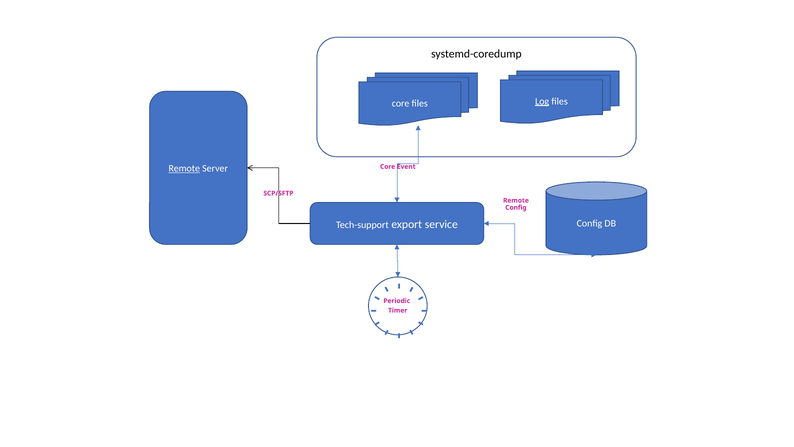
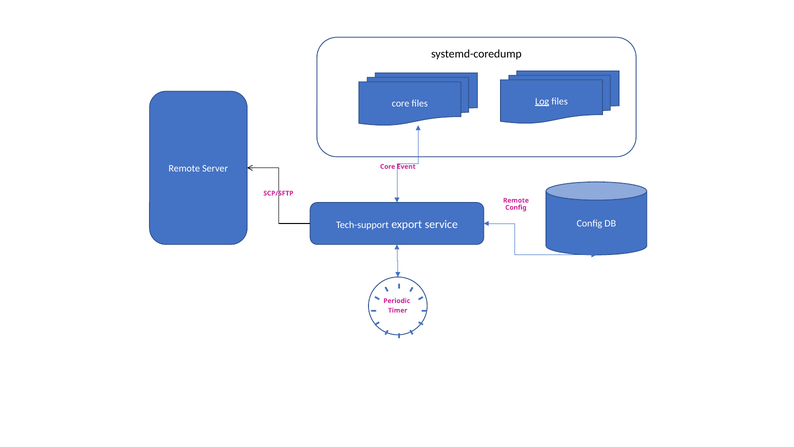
Remote at (184, 168) underline: present -> none
